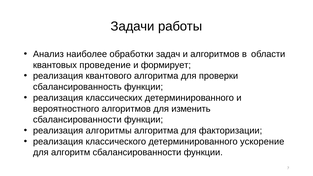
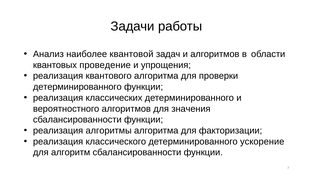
обработки: обработки -> квантовой
формирует: формирует -> упрощения
сбалансированность at (77, 87): сбалансированность -> детерминированного
изменить: изменить -> значения
